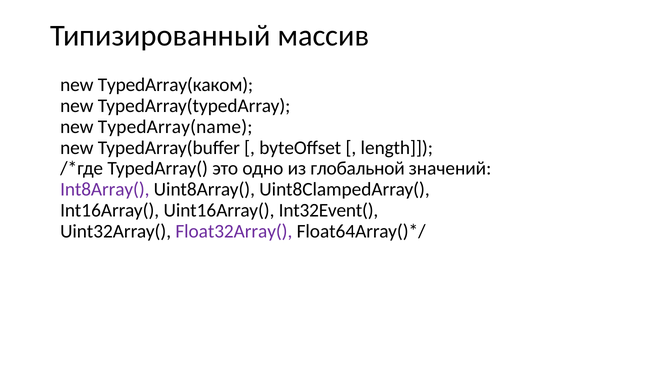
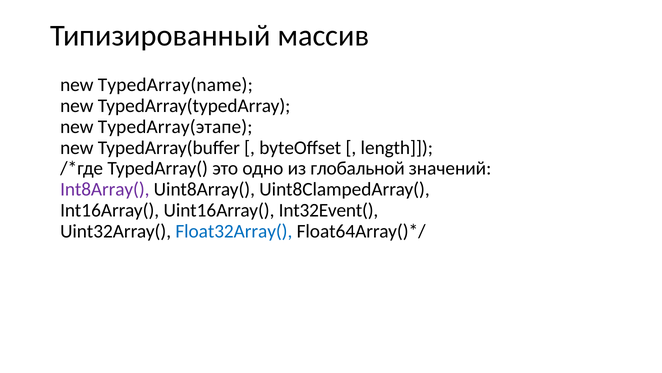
TypedArray(каком: TypedArray(каком -> TypedArray(name
TypedArray(name: TypedArray(name -> TypedArray(этапе
Float32Array( colour: purple -> blue
